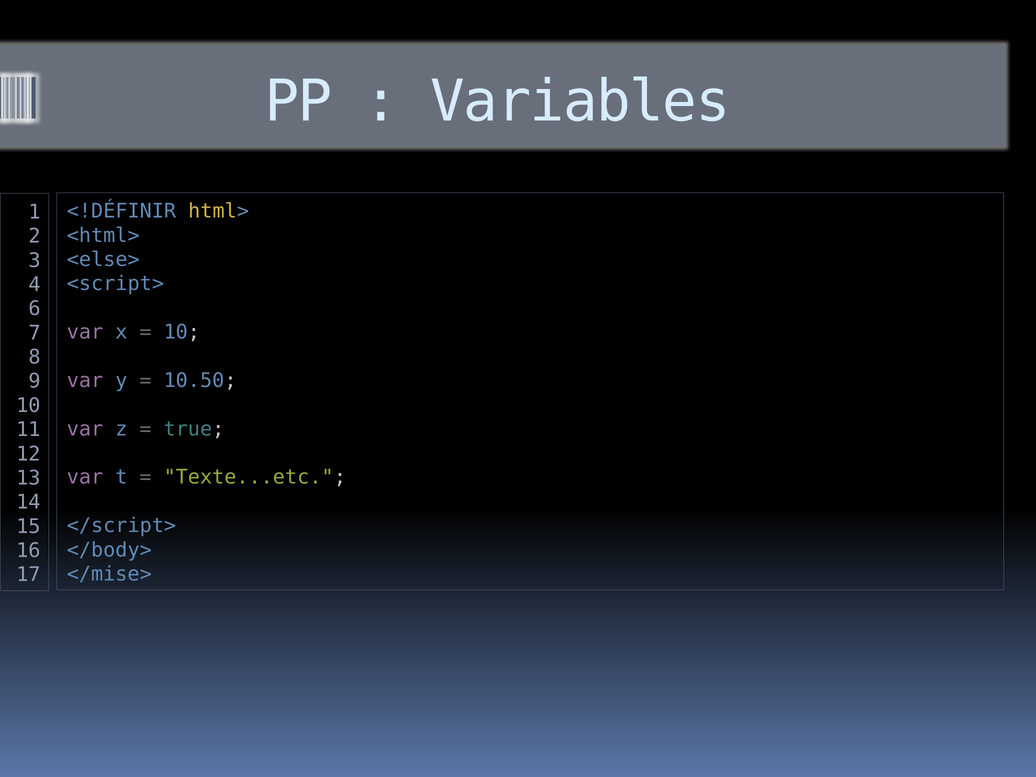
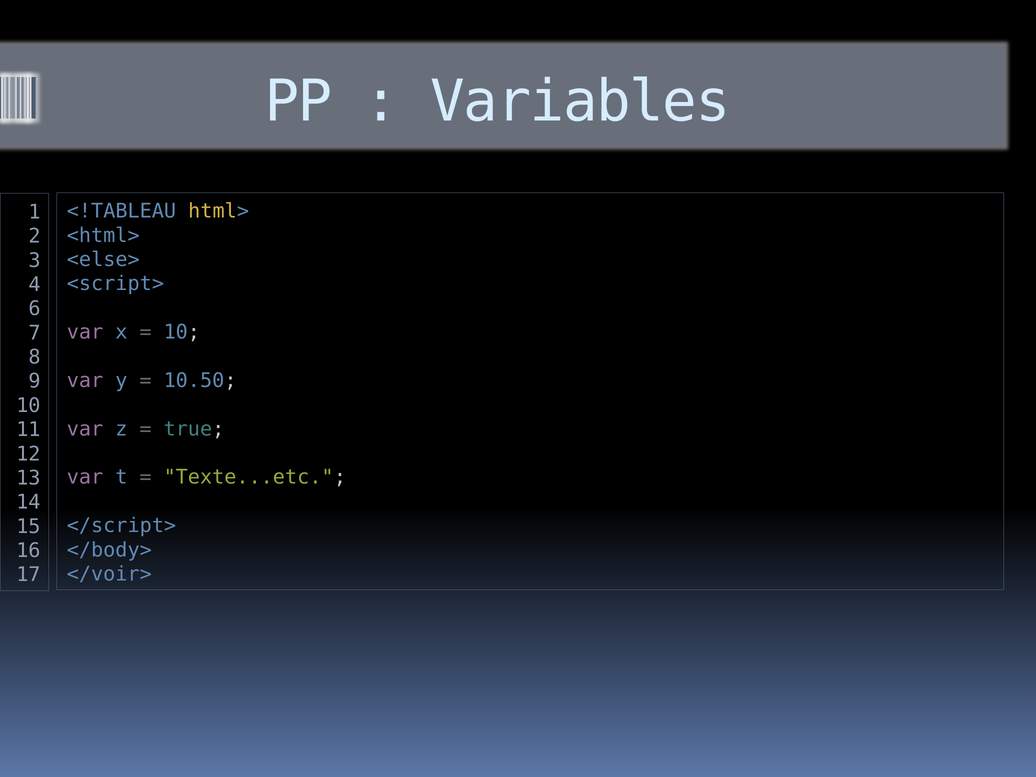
<!DÉFINIR: <!DÉFINIR -> <!TABLEAU
</mise>: </mise> -> </voir>
